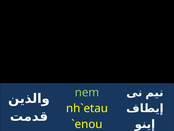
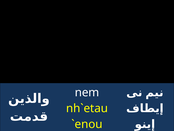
nem colour: light green -> white
